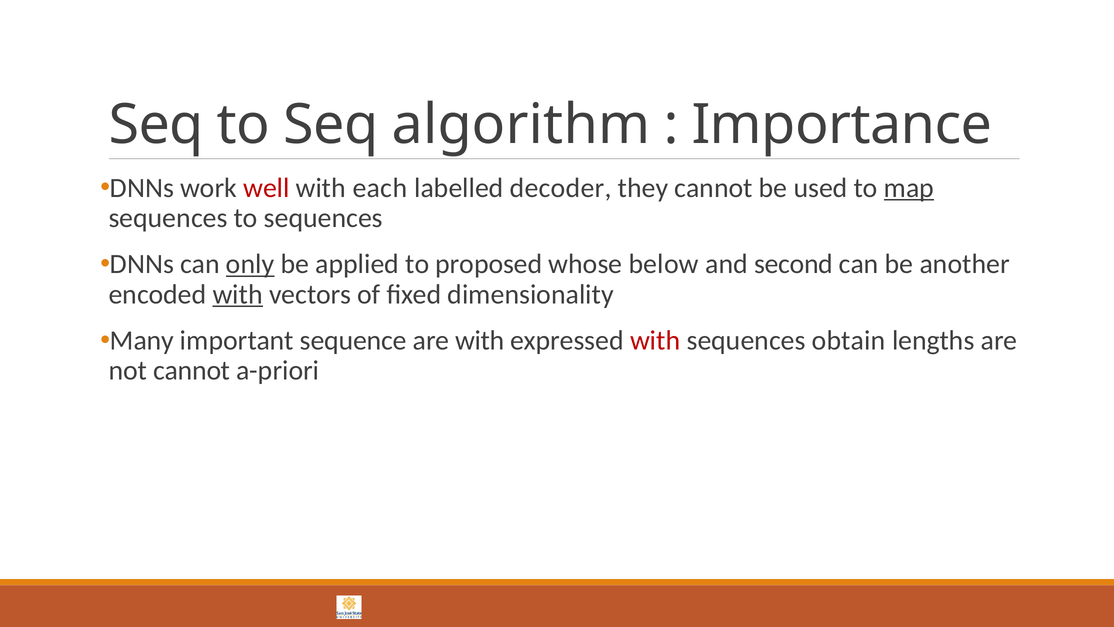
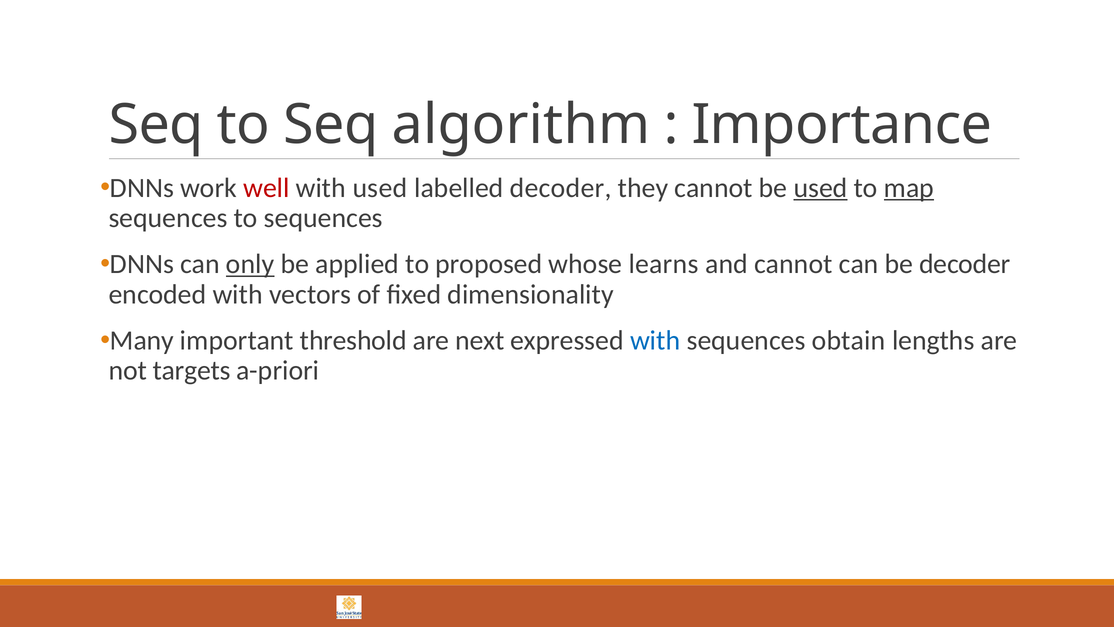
with each: each -> used
used at (821, 188) underline: none -> present
below: below -> learns
and second: second -> cannot
be another: another -> decoder
with at (238, 294) underline: present -> none
sequence: sequence -> threshold
are with: with -> next
with at (655, 340) colour: red -> blue
not cannot: cannot -> targets
